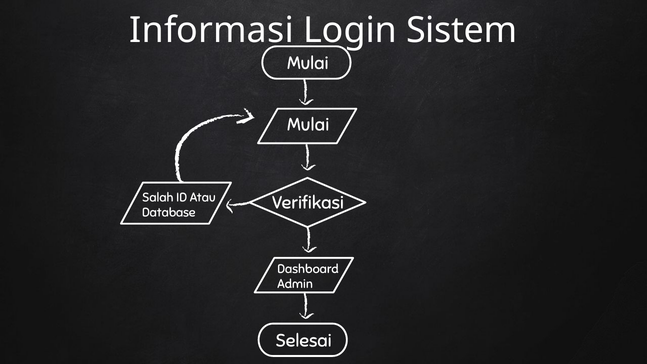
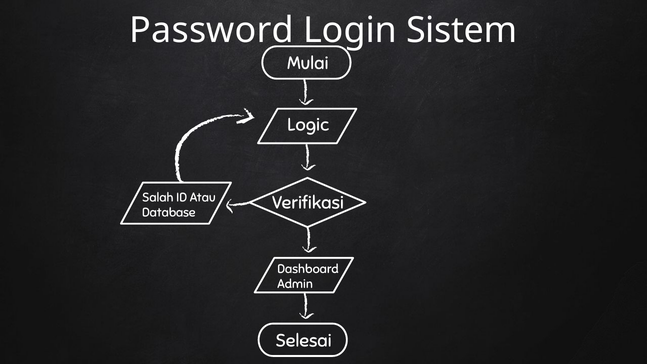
Informasi: Informasi -> Password
Mulai at (308, 125): Mulai -> Logic
